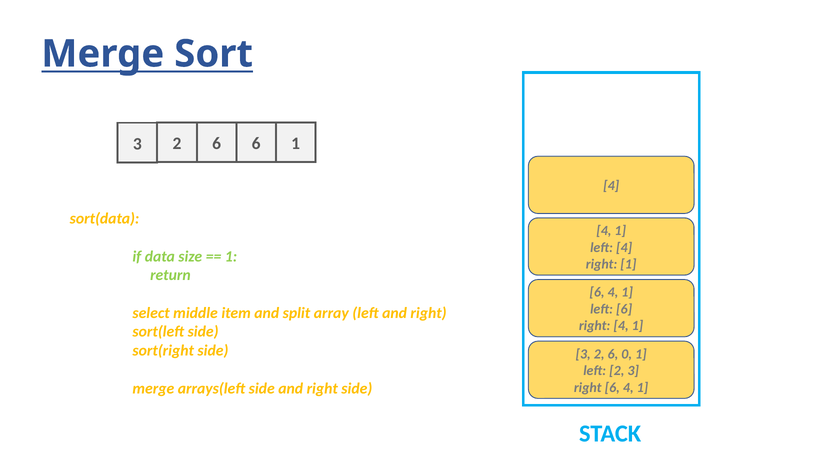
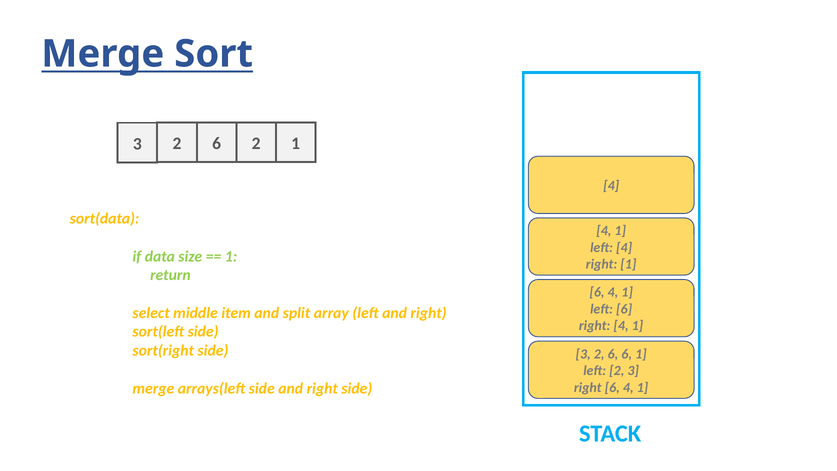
6 6: 6 -> 2
6 0: 0 -> 6
